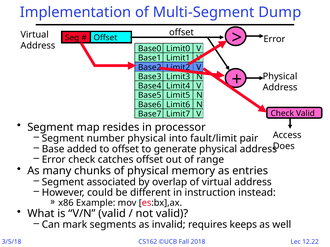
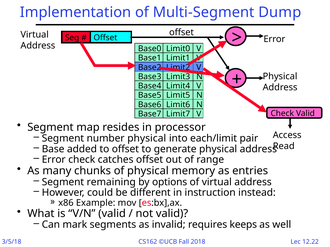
fault/limit: fault/limit -> each/limit
Does: Does -> Read
associated: associated -> remaining
overlap: overlap -> options
